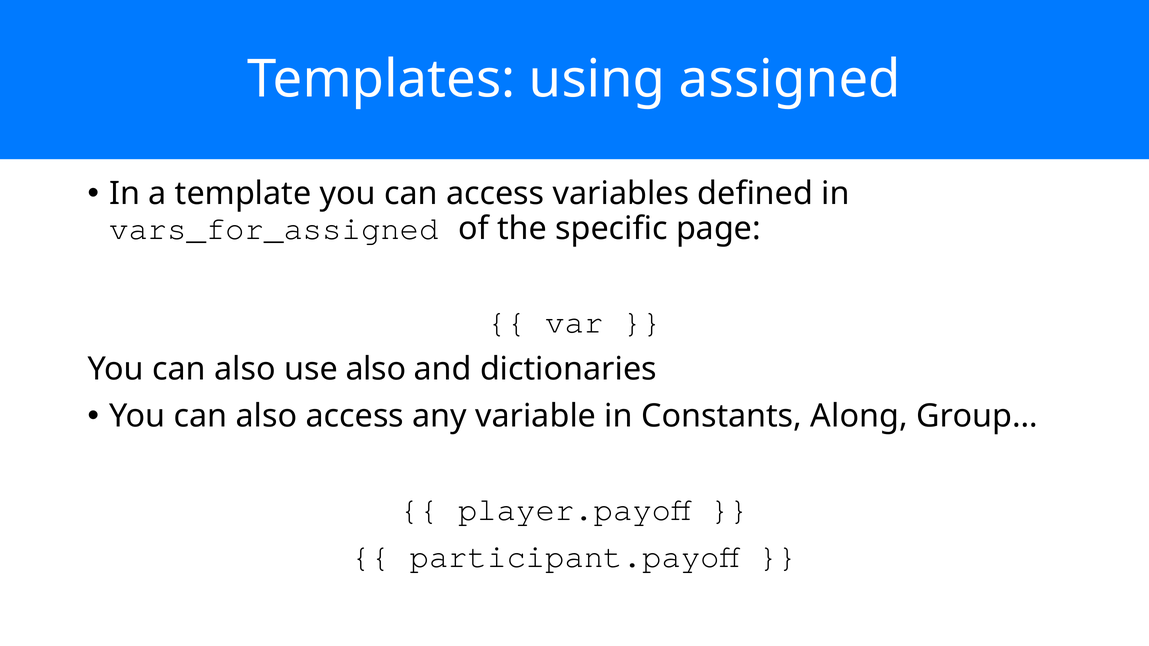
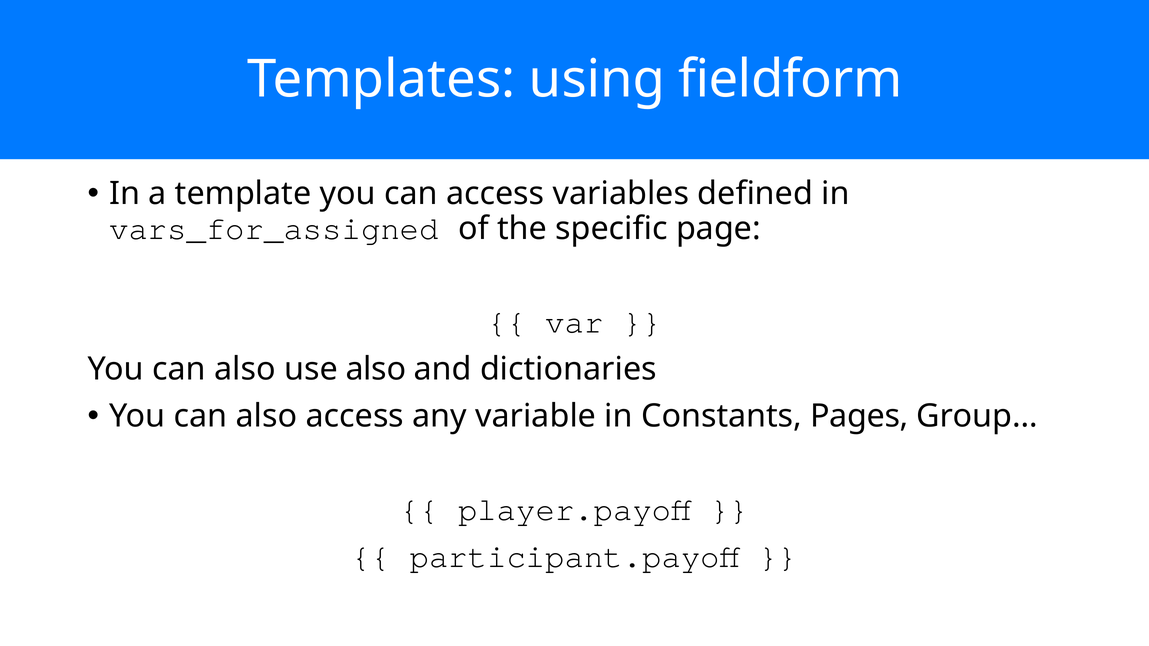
assigned: assigned -> fieldform
Along: Along -> Pages
